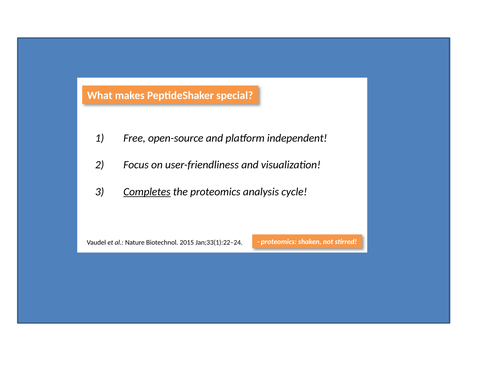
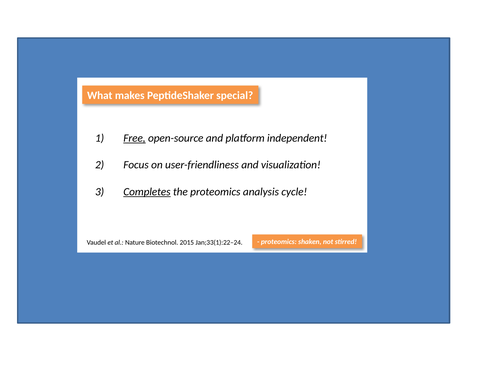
Free underline: none -> present
